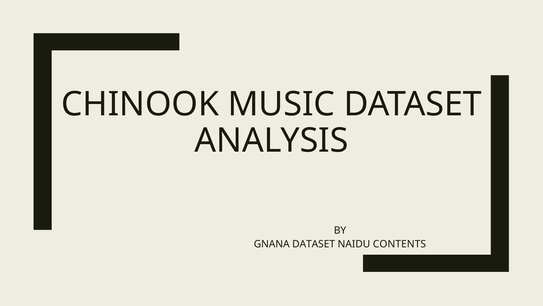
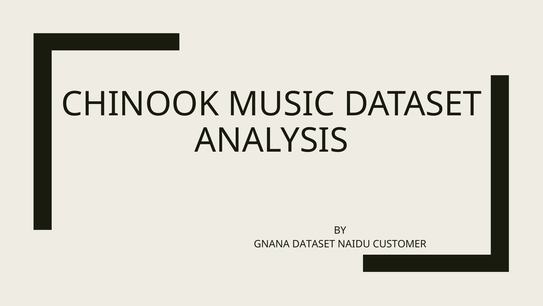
CONTENTS: CONTENTS -> CUSTOMER
